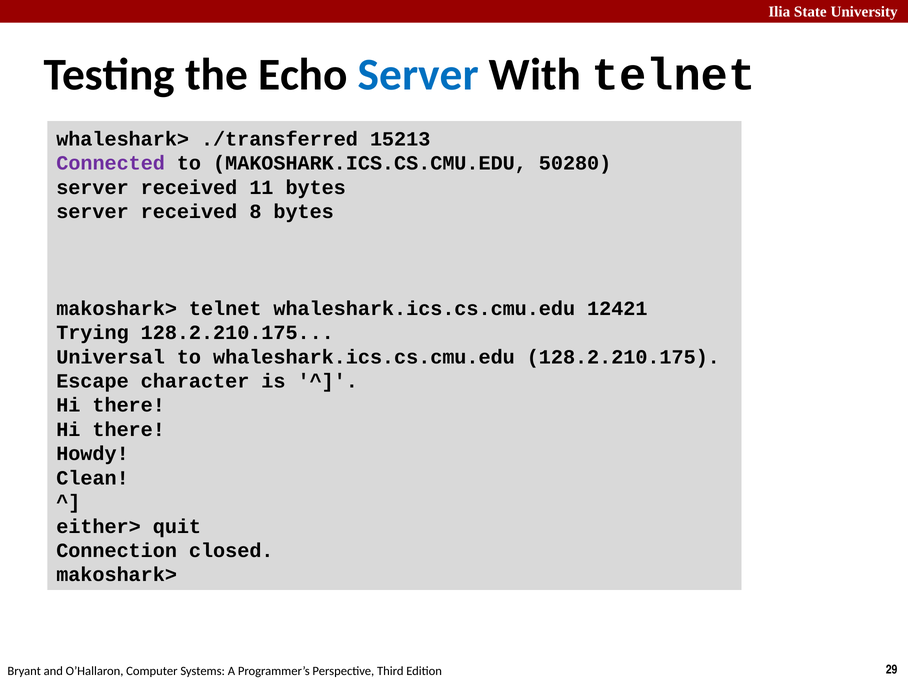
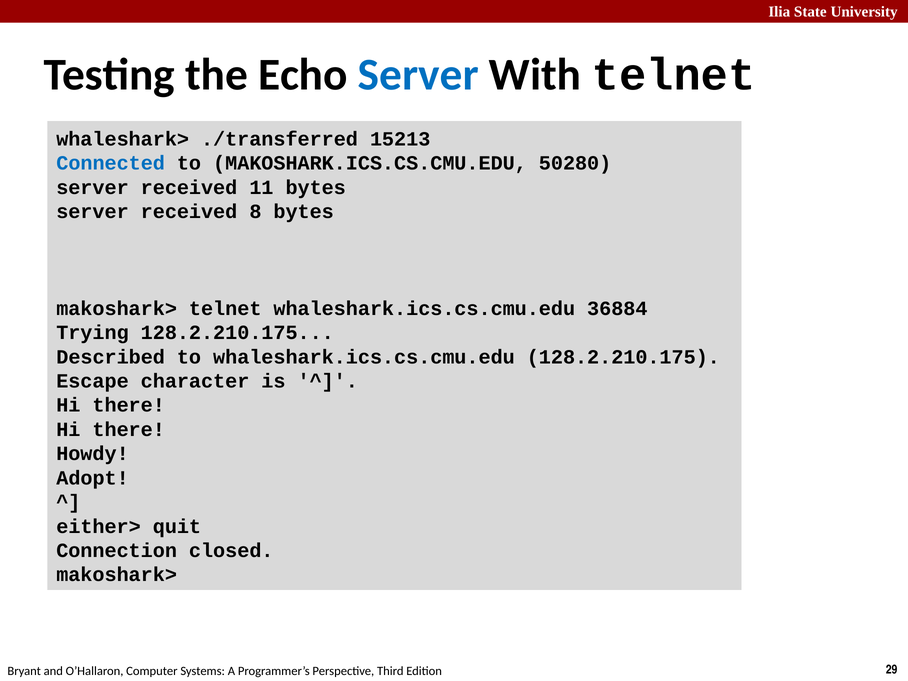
Connected colour: purple -> blue
12421: 12421 -> 36884
Universal: Universal -> Described
Clean: Clean -> Adopt
